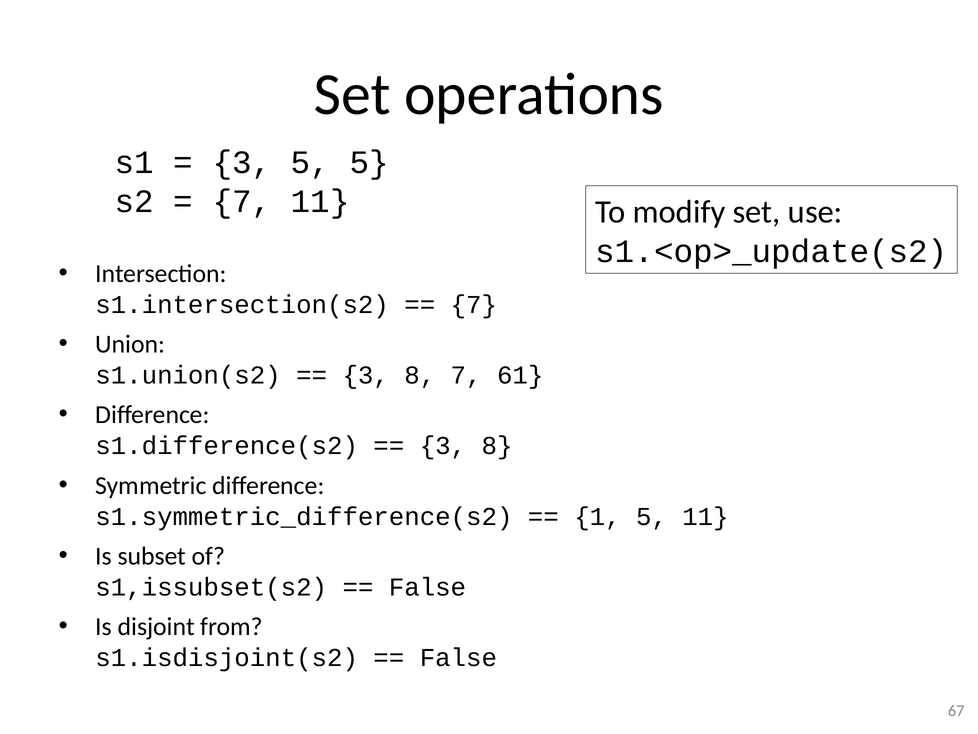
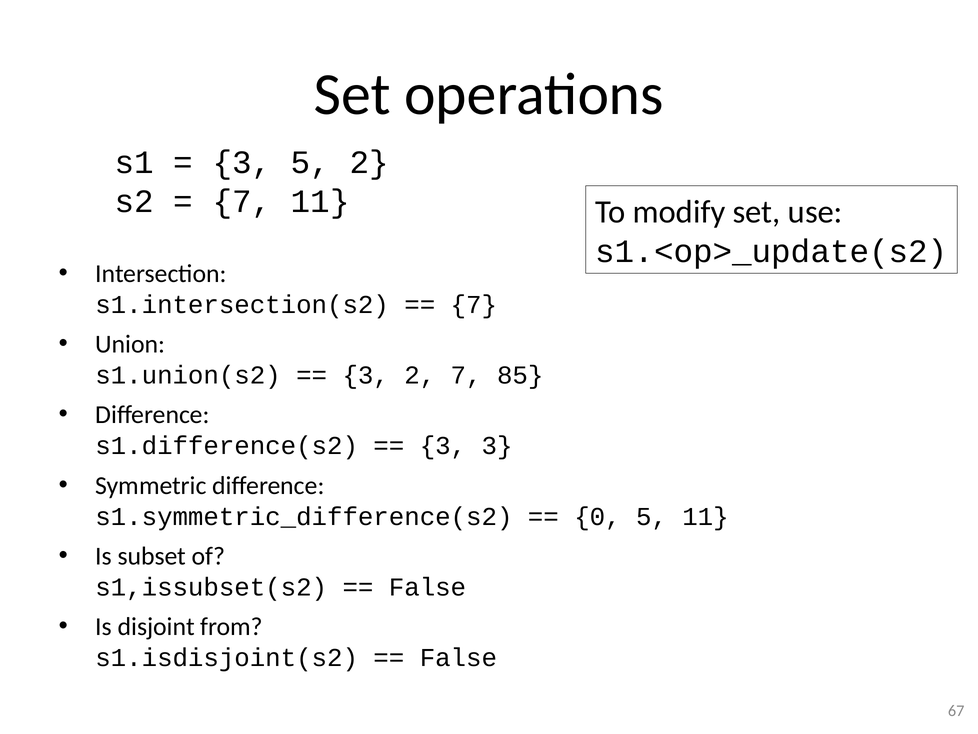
5 5: 5 -> 2
8 at (420, 375): 8 -> 2
61: 61 -> 85
8 at (497, 446): 8 -> 3
1: 1 -> 0
